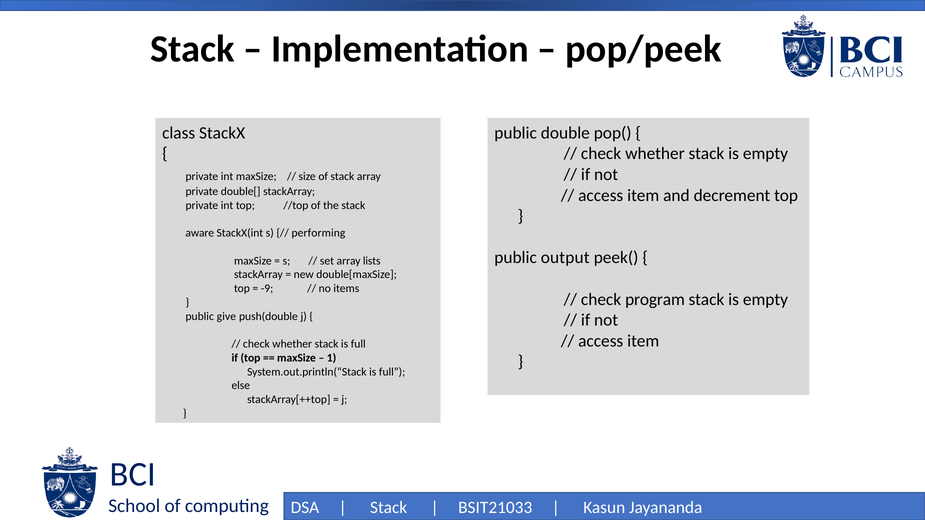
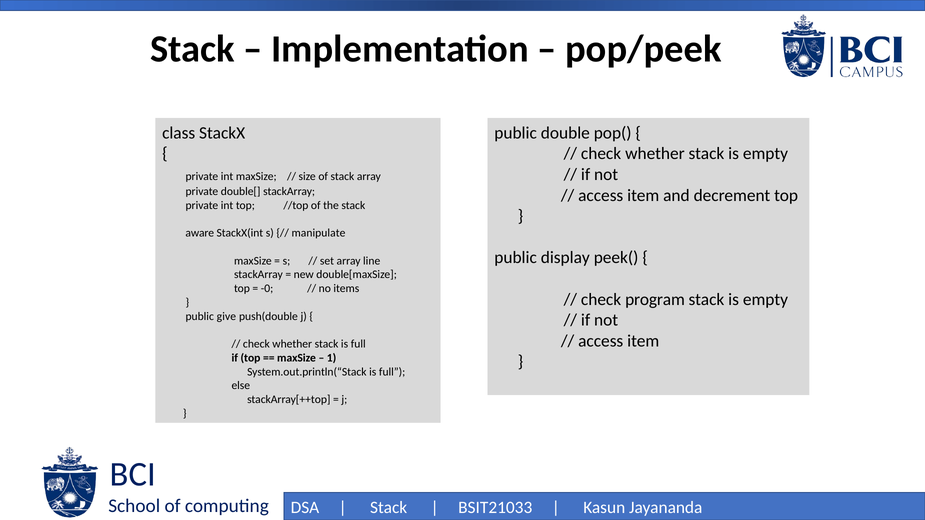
performing: performing -> manipulate
output: output -> display
lists: lists -> line
-9: -9 -> -0
